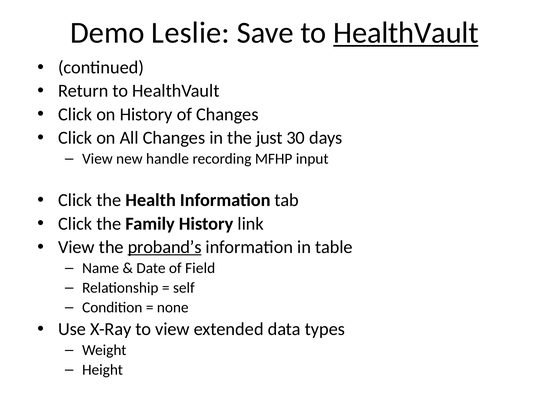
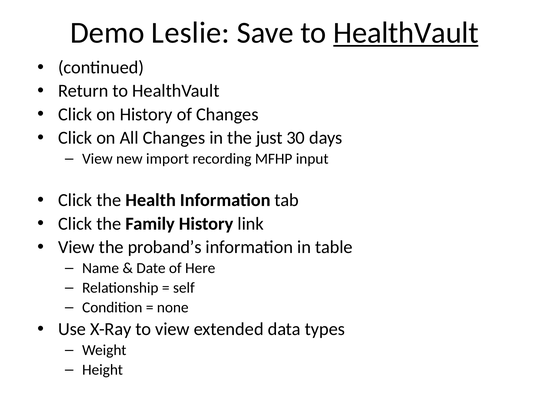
handle: handle -> import
proband’s underline: present -> none
Field: Field -> Here
